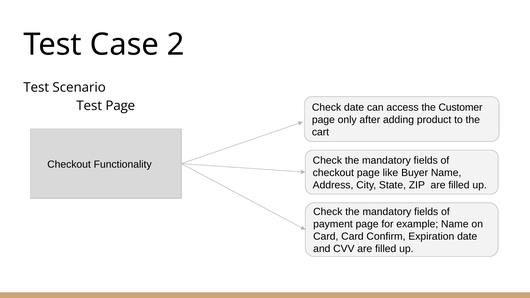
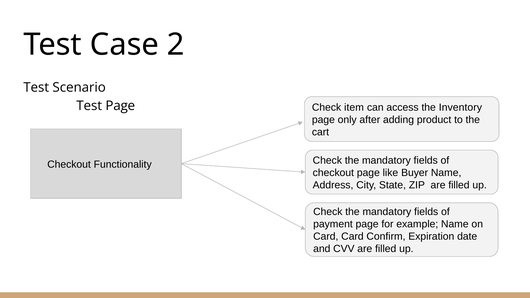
Check date: date -> item
Customer: Customer -> Inventory
